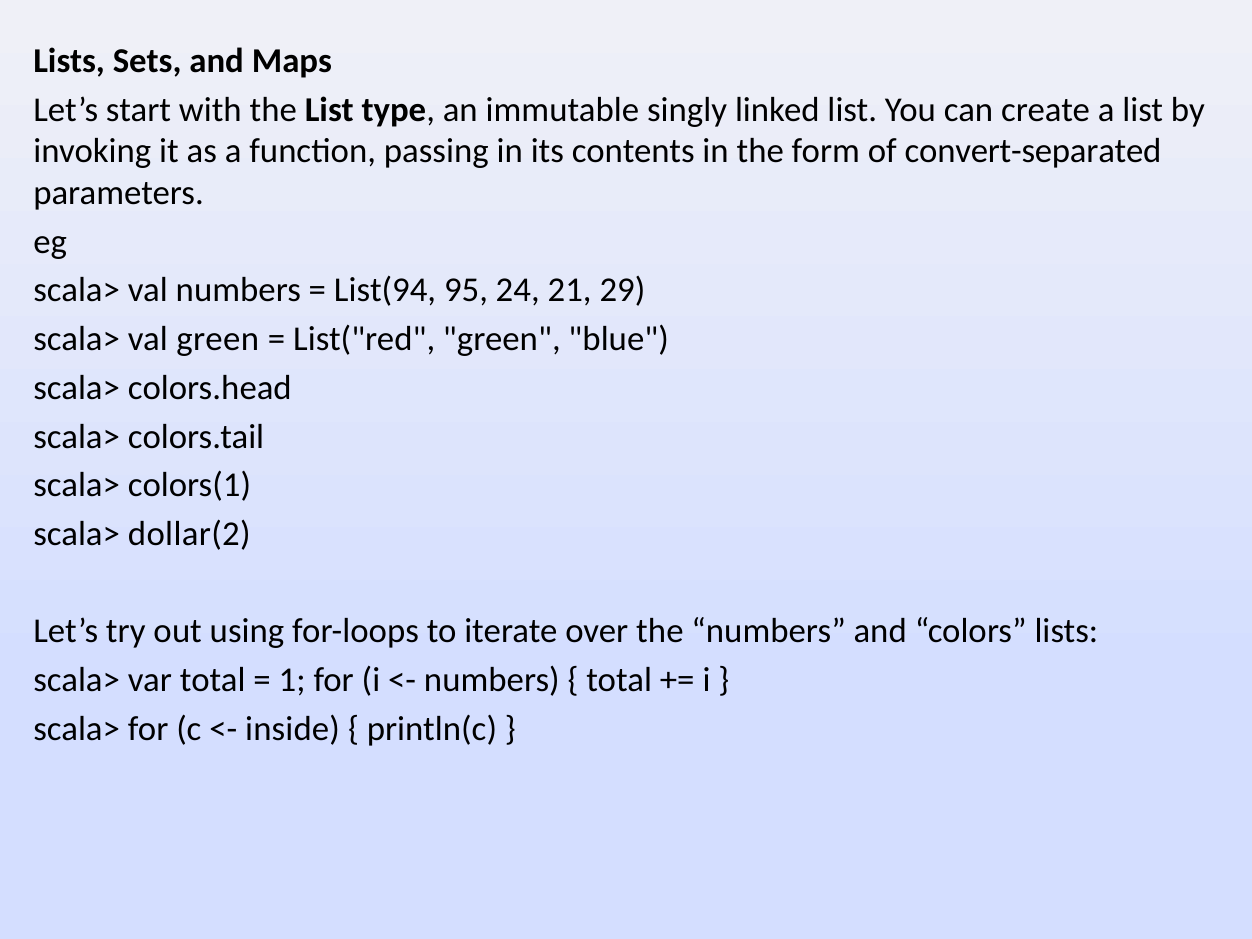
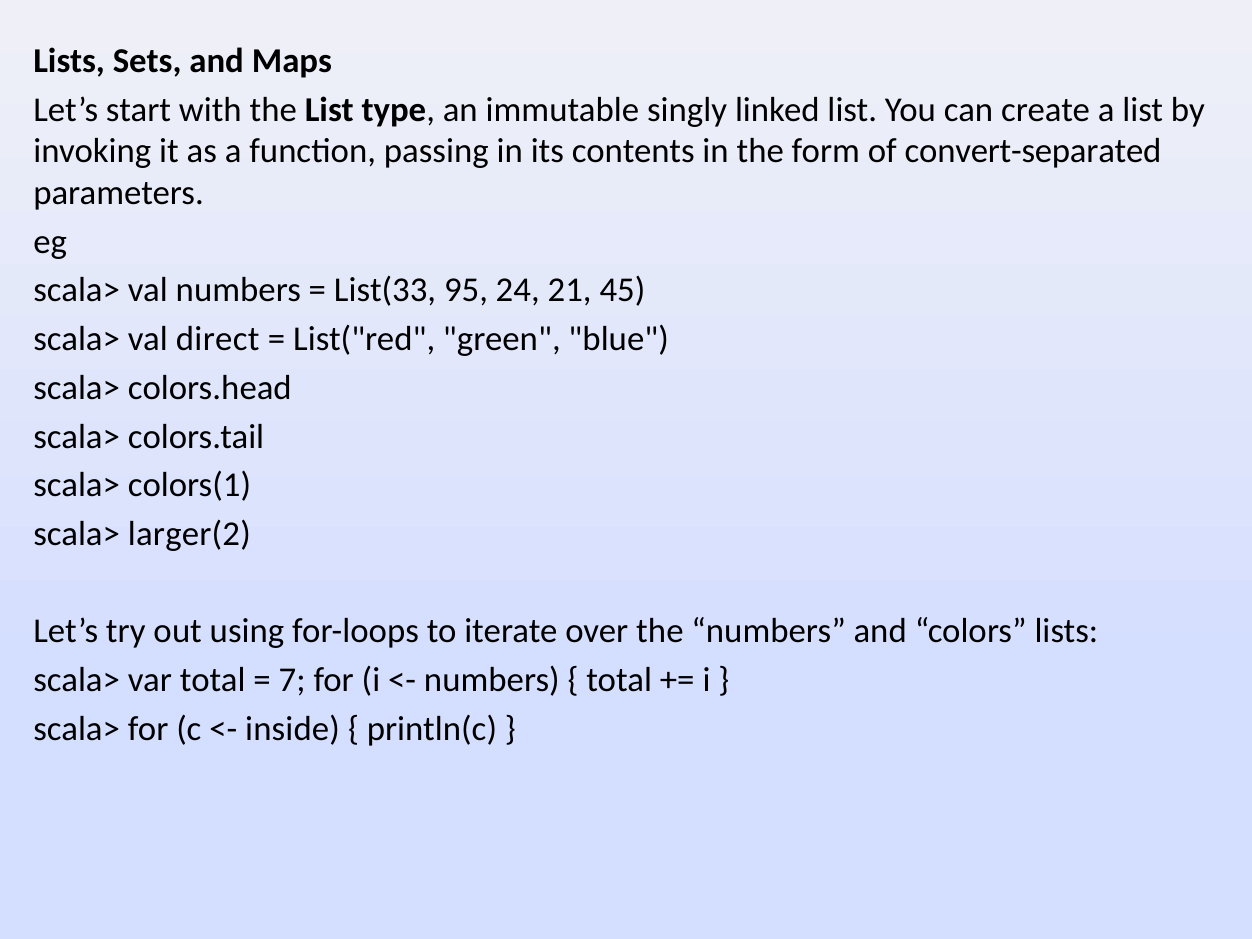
List(94: List(94 -> List(33
29: 29 -> 45
val green: green -> direct
dollar(2: dollar(2 -> larger(2
1: 1 -> 7
